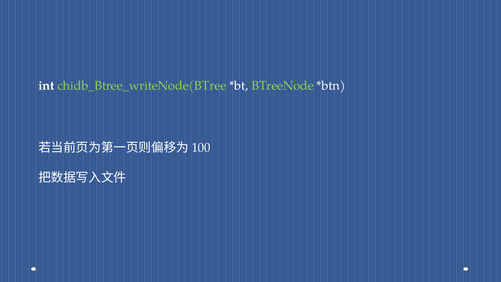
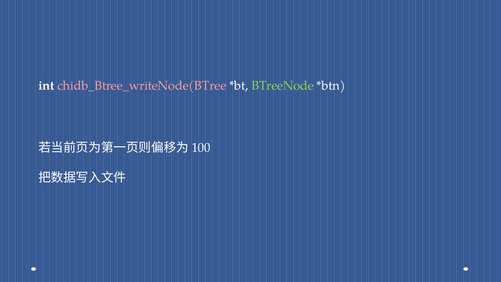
chidb_Btree_writeNode(BTree colour: light green -> pink
